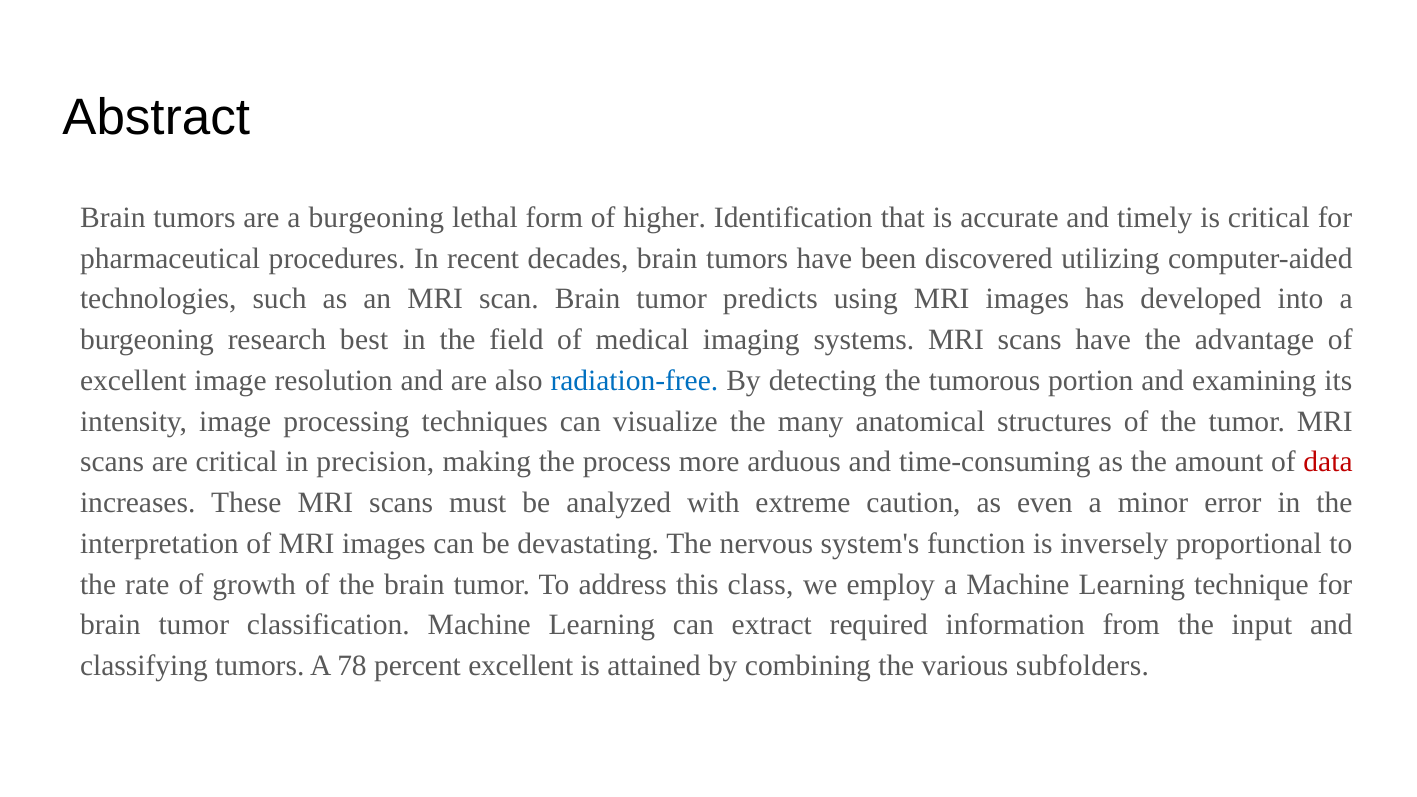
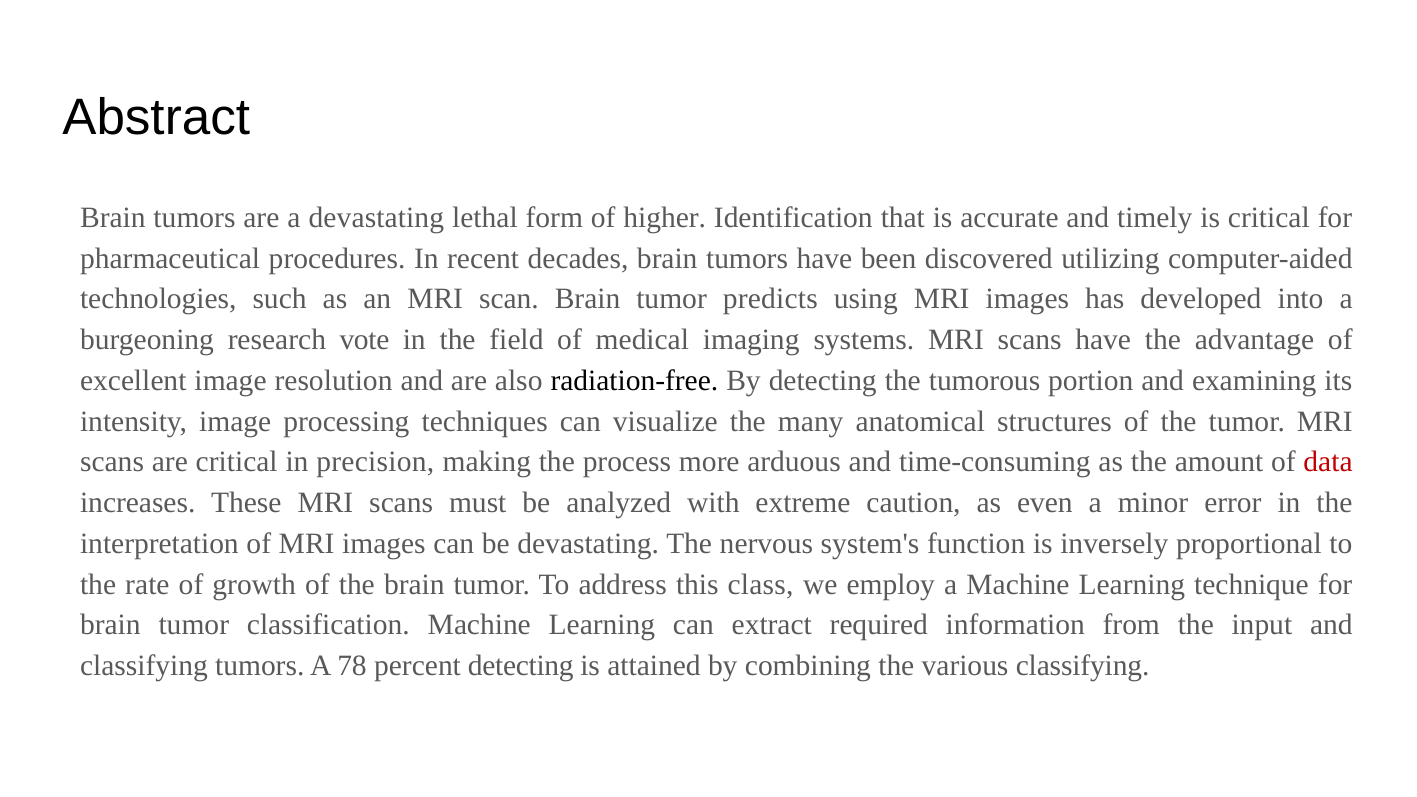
are a burgeoning: burgeoning -> devastating
best: best -> vote
radiation-free colour: blue -> black
percent excellent: excellent -> detecting
various subfolders: subfolders -> classifying
